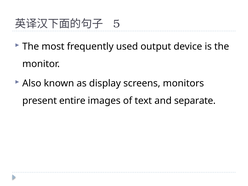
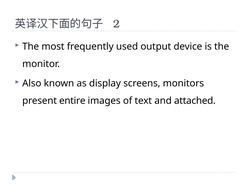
5: 5 -> 2
separate: separate -> attached
